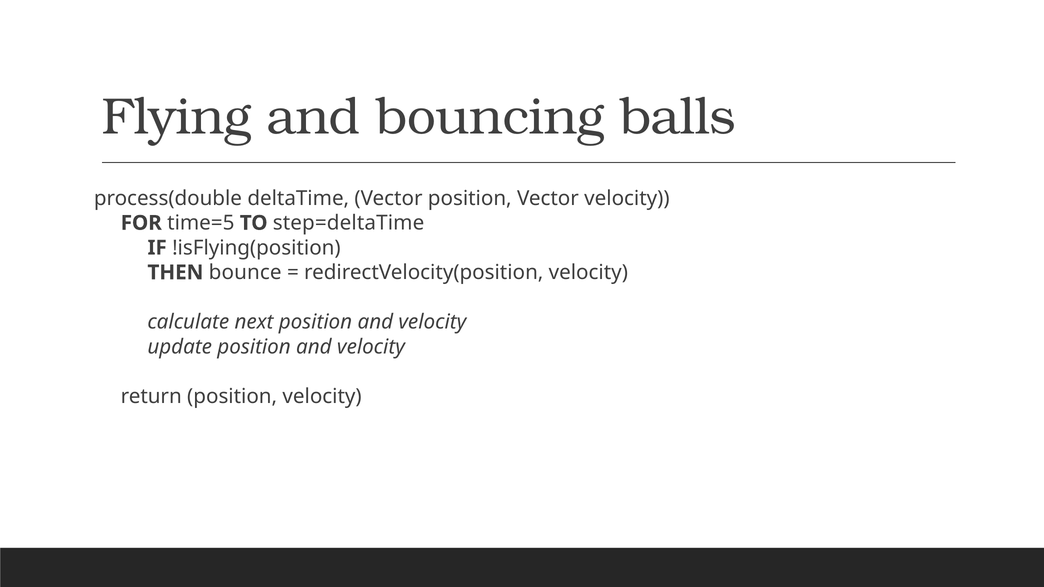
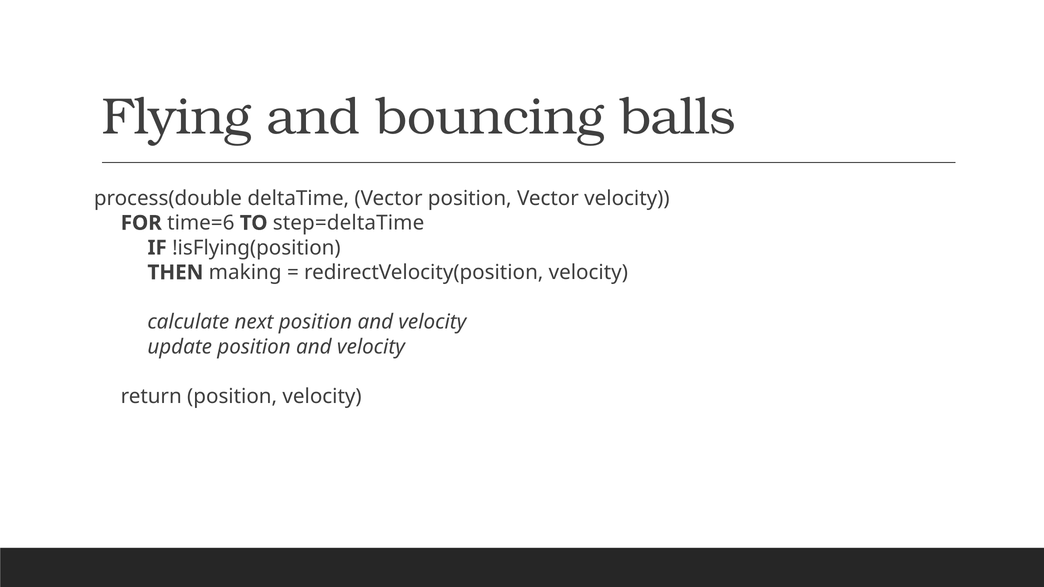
time=5: time=5 -> time=6
bounce: bounce -> making
